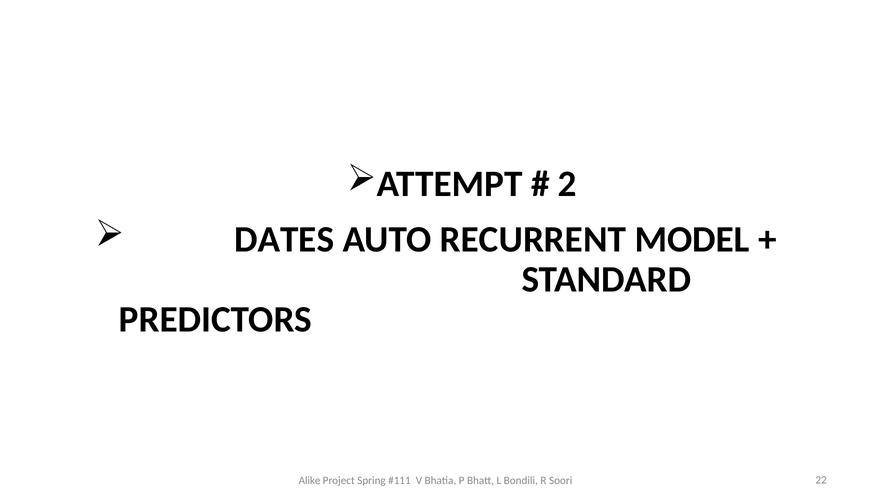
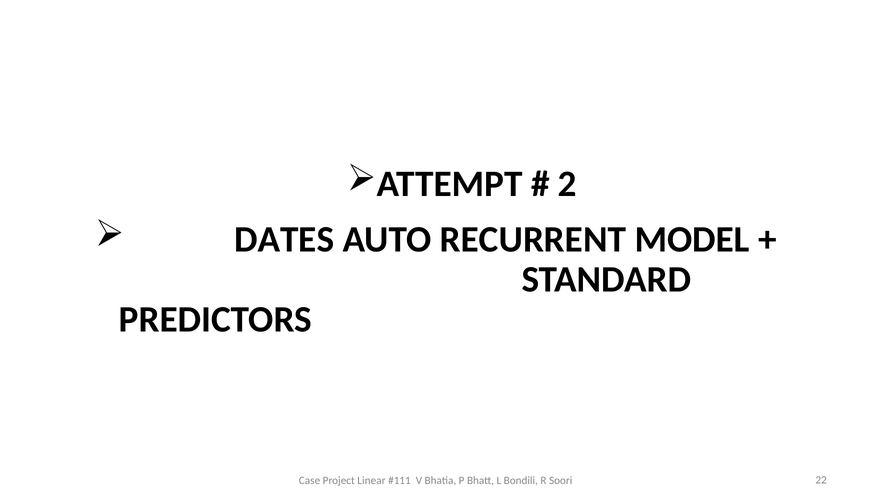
Alike: Alike -> Case
Spring: Spring -> Linear
